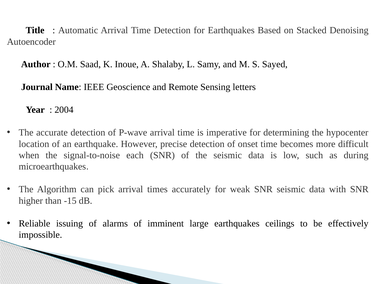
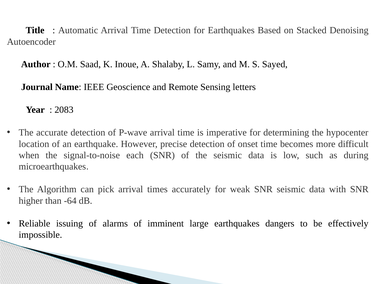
2004: 2004 -> 2083
-15: -15 -> -64
ceilings: ceilings -> dangers
